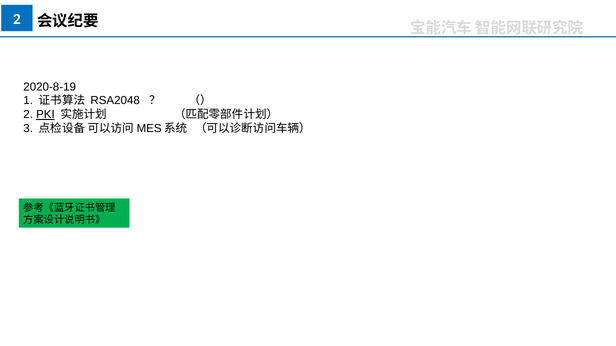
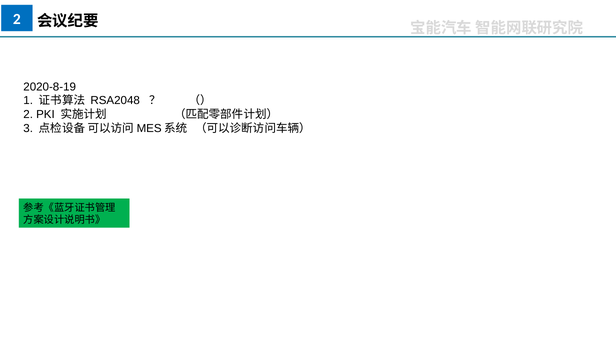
PKI underline: present -> none
